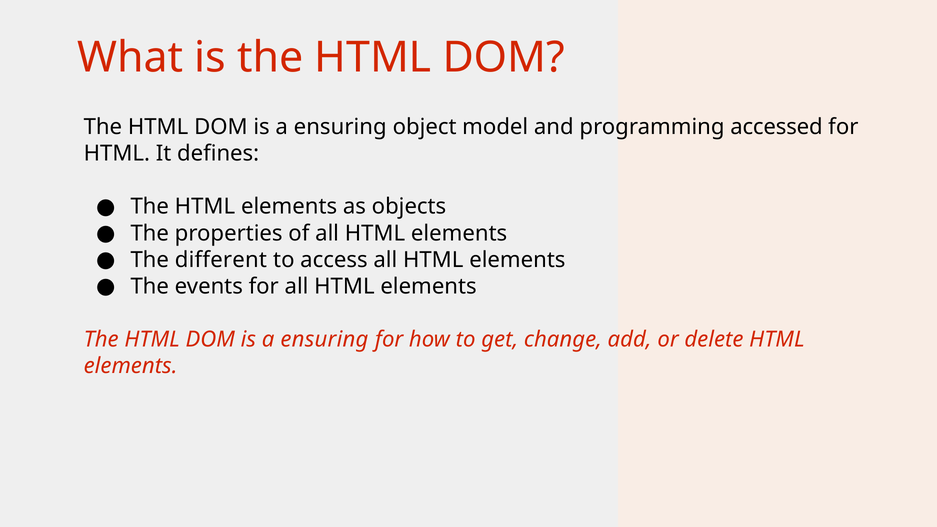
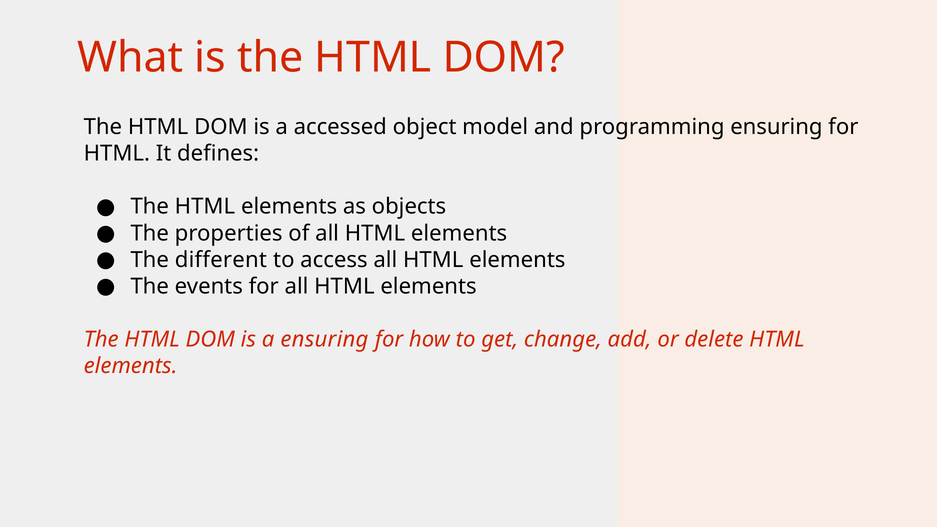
ensuring at (340, 127): ensuring -> accessed
programming accessed: accessed -> ensuring
